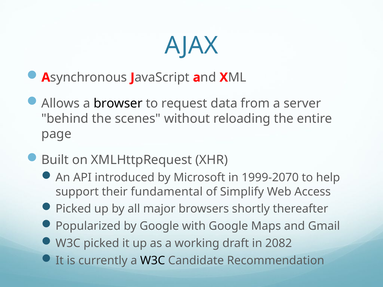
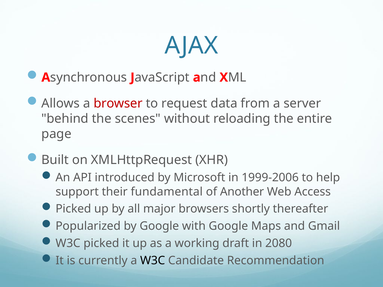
browser colour: black -> red
1999-2070: 1999-2070 -> 1999-2006
Simplify: Simplify -> Another
2082: 2082 -> 2080
